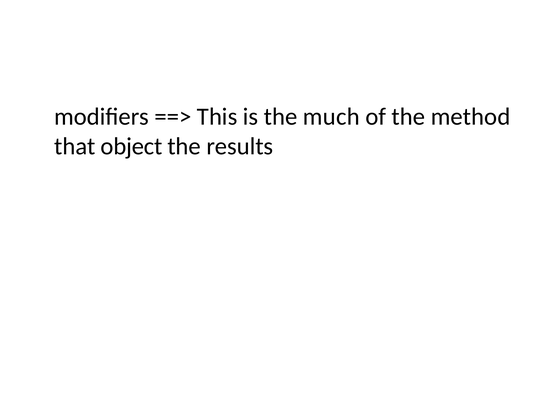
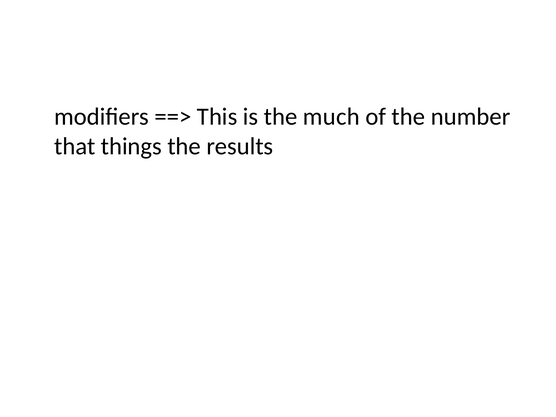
method: method -> number
object: object -> things
